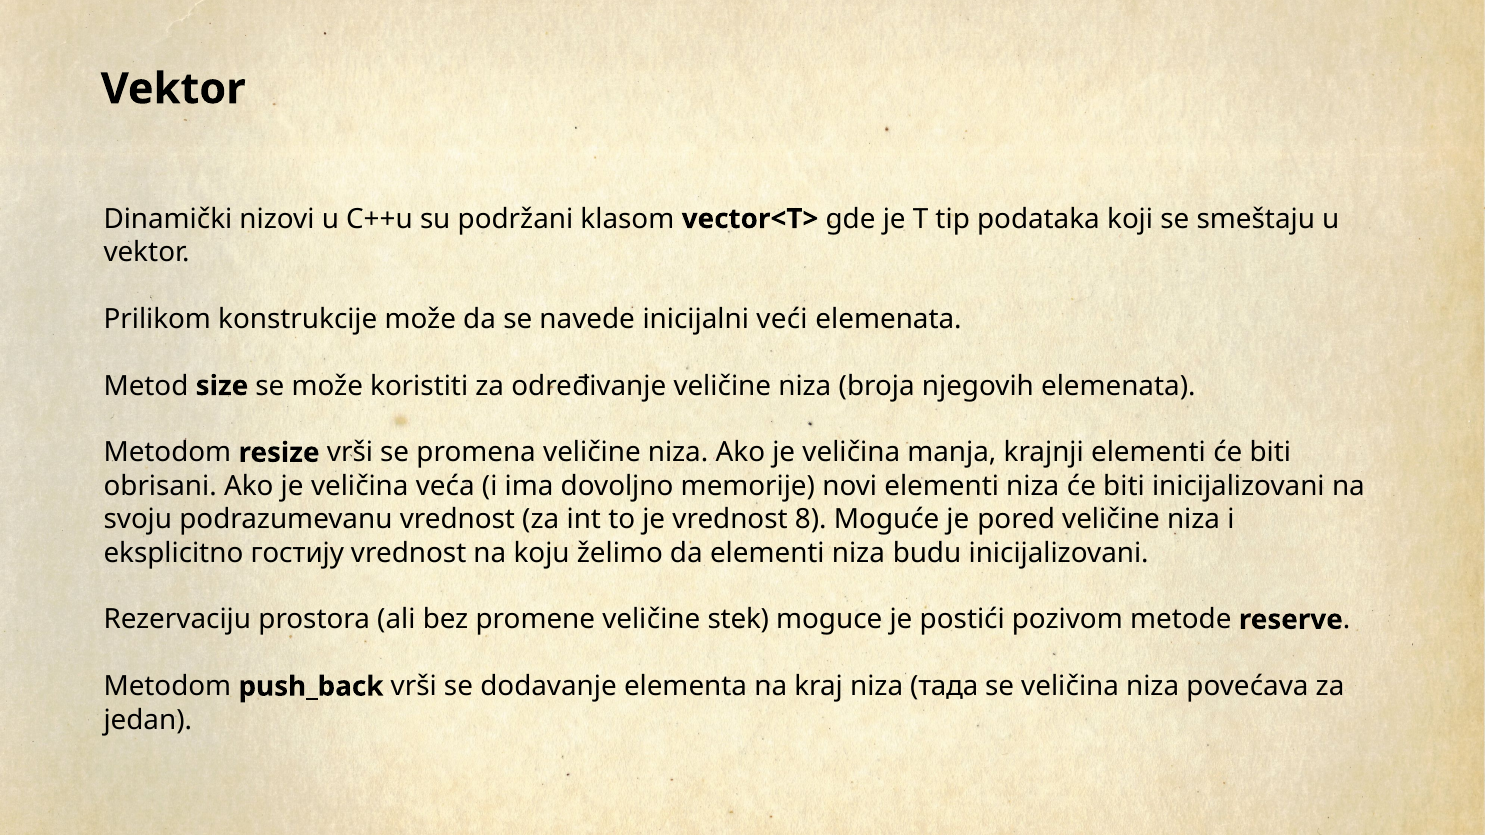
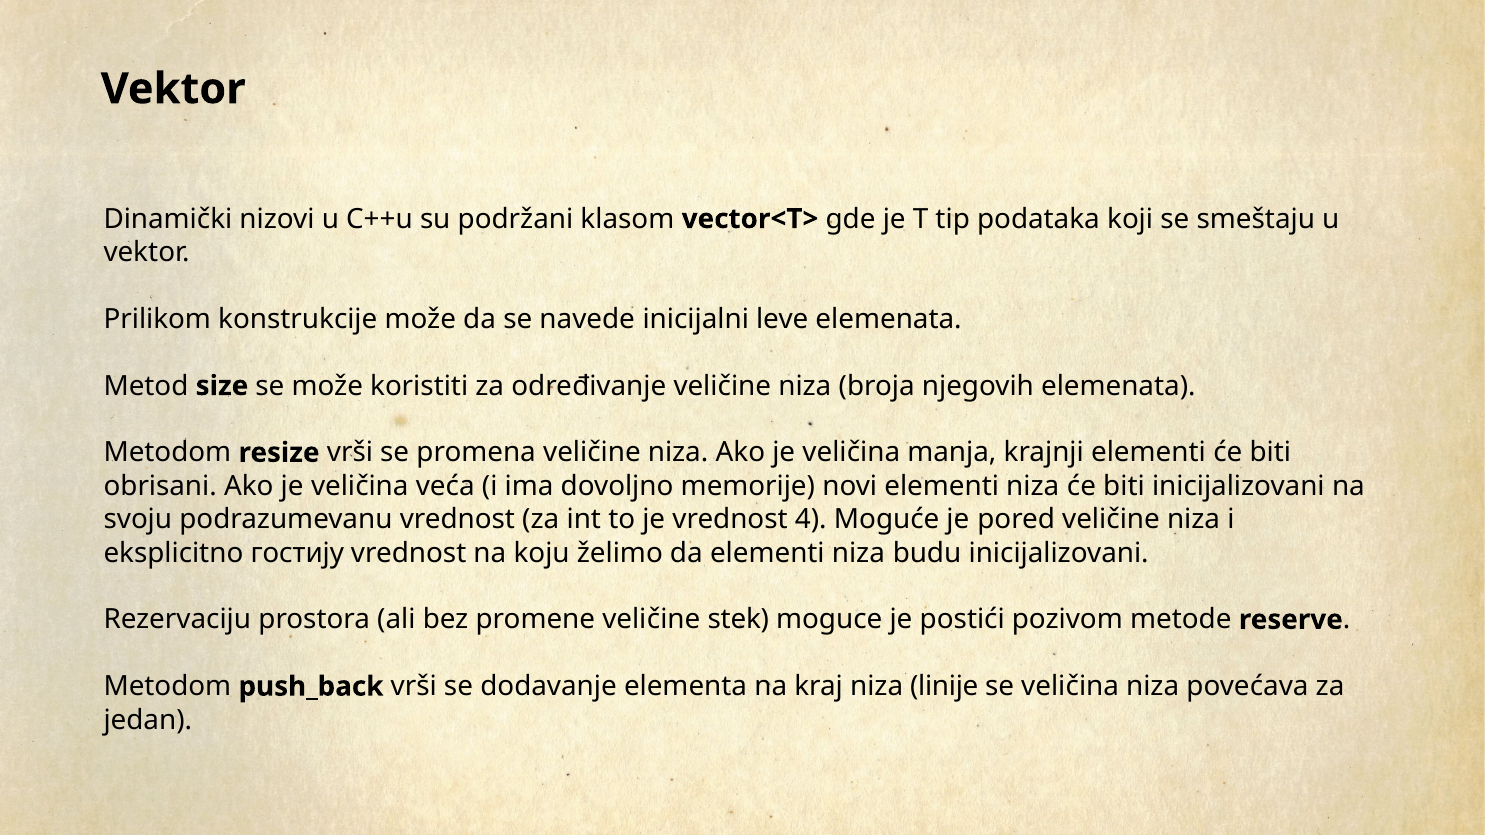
veći: veći -> leve
8: 8 -> 4
тада: тада -> linije
